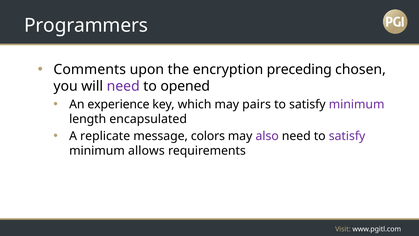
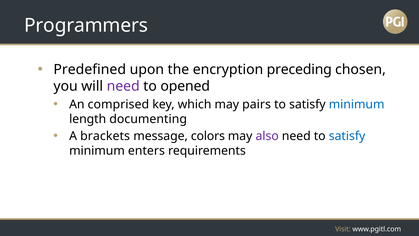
Comments: Comments -> Predefined
experience: experience -> comprised
minimum at (357, 104) colour: purple -> blue
encapsulated: encapsulated -> documenting
replicate: replicate -> brackets
satisfy at (347, 136) colour: purple -> blue
allows: allows -> enters
